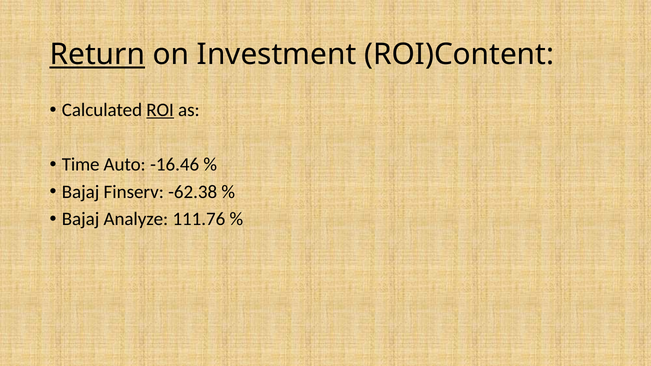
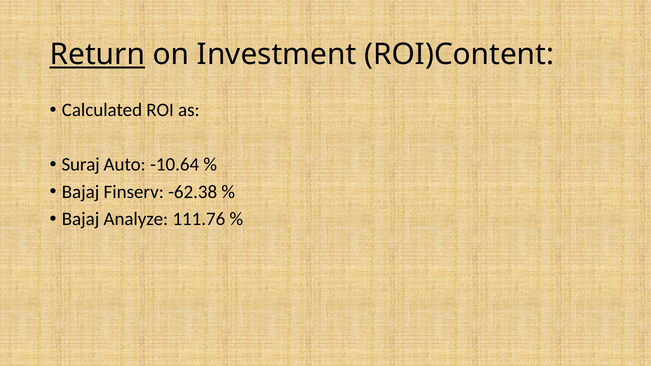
ROI underline: present -> none
Time: Time -> Suraj
-16.46: -16.46 -> -10.64
